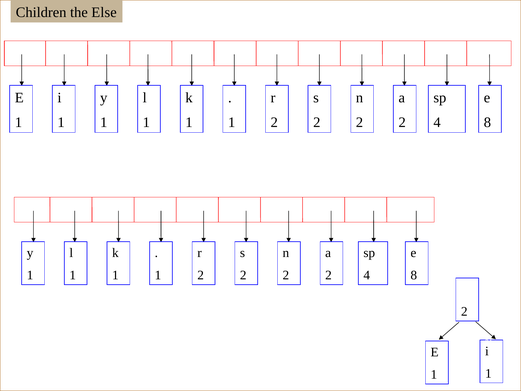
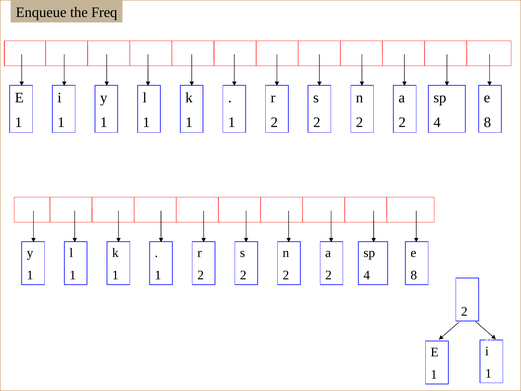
Children: Children -> Enqueue
Else: Else -> Freq
